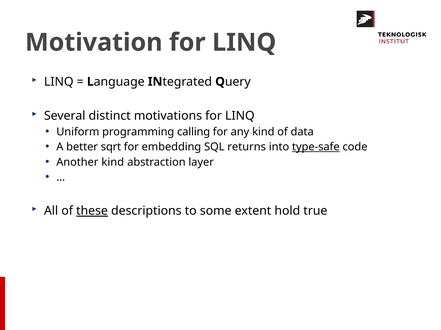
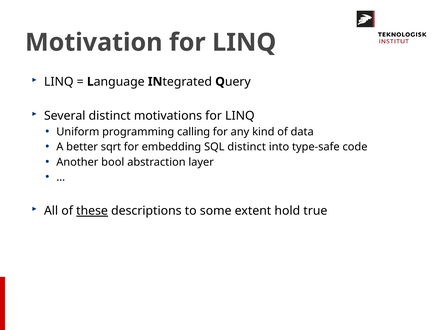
SQL returns: returns -> distinct
type-safe underline: present -> none
Another kind: kind -> bool
